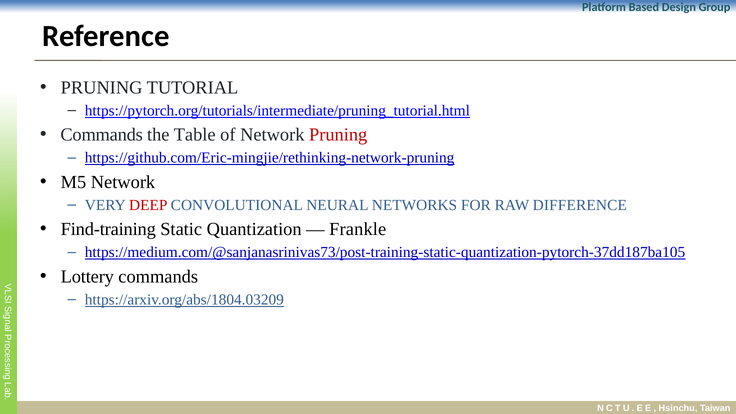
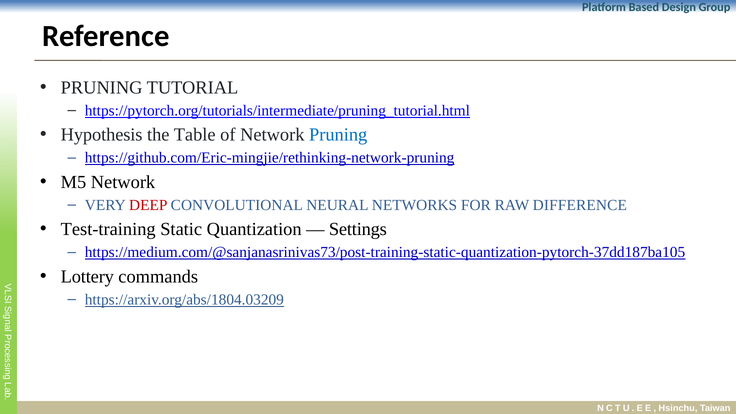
Commands at (102, 135): Commands -> Hypothesis
Pruning at (338, 135) colour: red -> blue
Find-training: Find-training -> Test-training
Frankle: Frankle -> Settings
